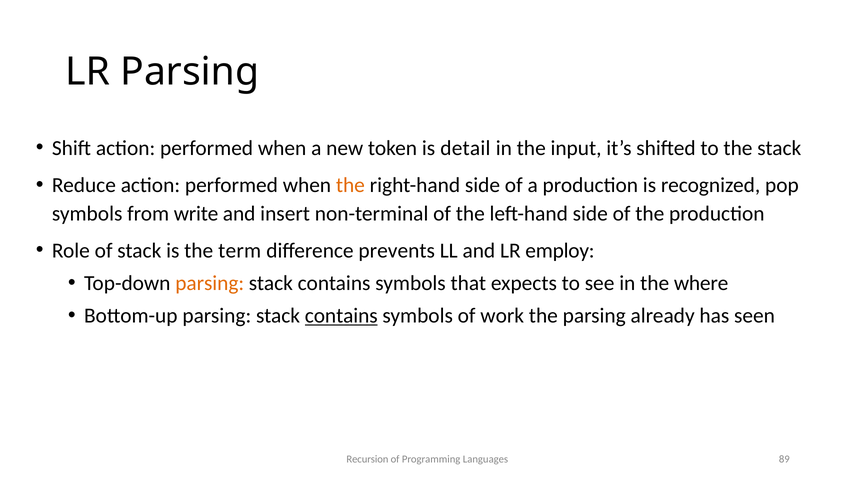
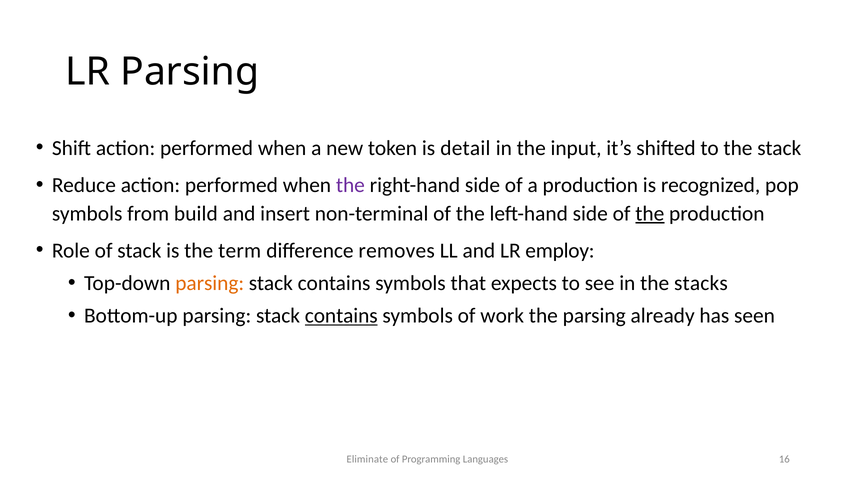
the at (350, 185) colour: orange -> purple
write: write -> build
the at (650, 213) underline: none -> present
prevents: prevents -> removes
where: where -> stacks
Recursion: Recursion -> Eliminate
89: 89 -> 16
